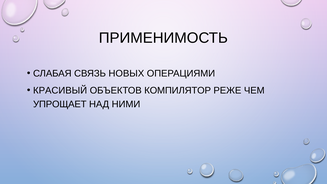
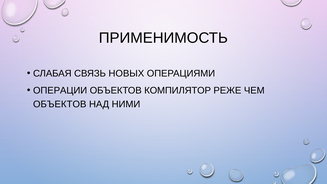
КРАСИВЫЙ: КРАСИВЫЙ -> ОПЕРАЦИИ
УПРОЩАЕТ at (60, 104): УПРОЩАЕТ -> ОБЪЕКТОВ
